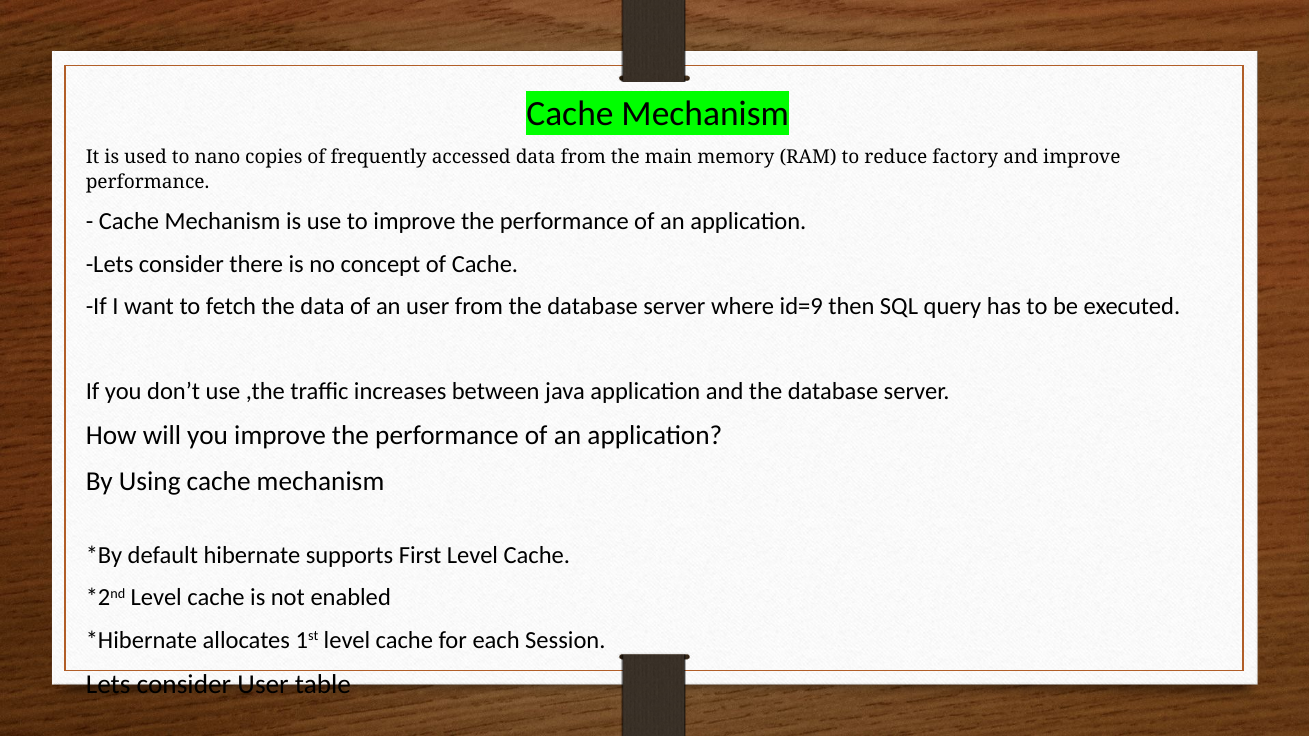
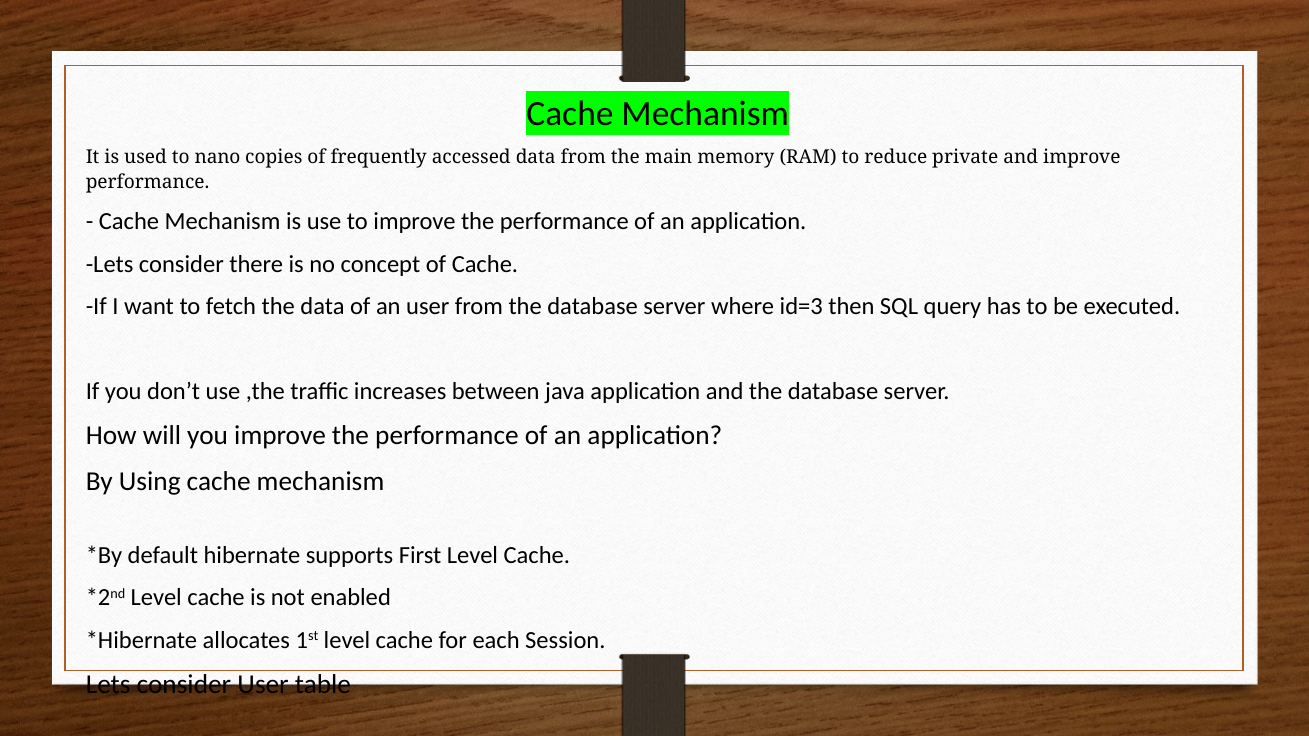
factory: factory -> private
id=9: id=9 -> id=3
